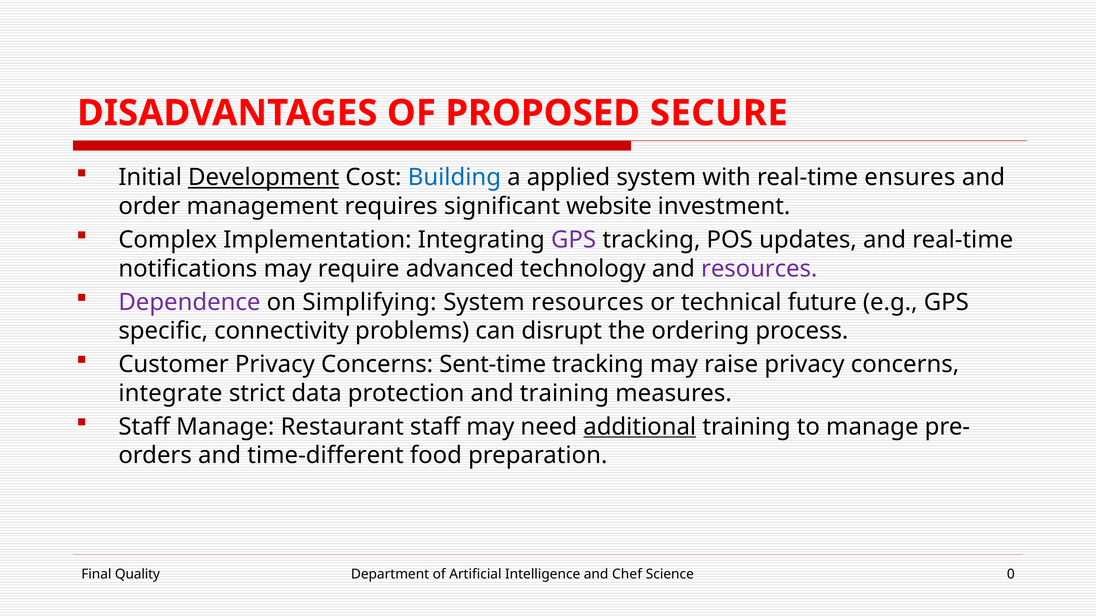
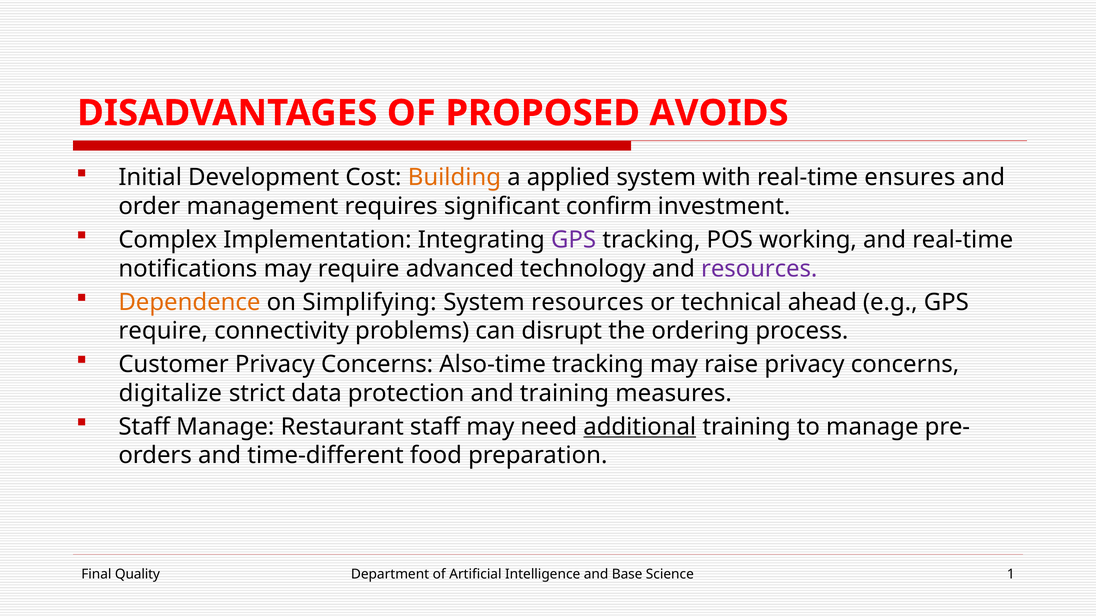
SECURE: SECURE -> AVOIDS
Development underline: present -> none
Building colour: blue -> orange
website: website -> confirm
updates: updates -> working
Dependence colour: purple -> orange
future: future -> ahead
specific at (163, 331): specific -> require
Sent-time: Sent-time -> Also-time
integrate: integrate -> digitalize
Chef: Chef -> Base
0: 0 -> 1
